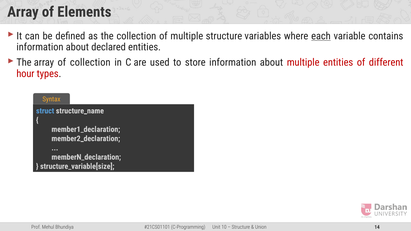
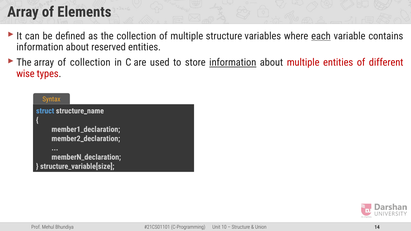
declared: declared -> reserved
information at (233, 63) underline: none -> present
hour: hour -> wise
